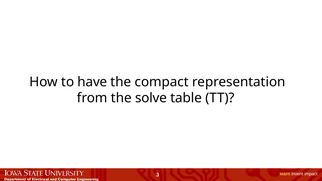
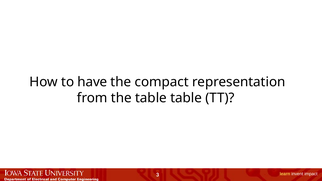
the solve: solve -> table
